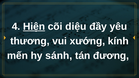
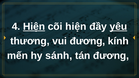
cõi diệu: diệu -> hiện
yêu underline: none -> present
vui xướng: xướng -> đương
